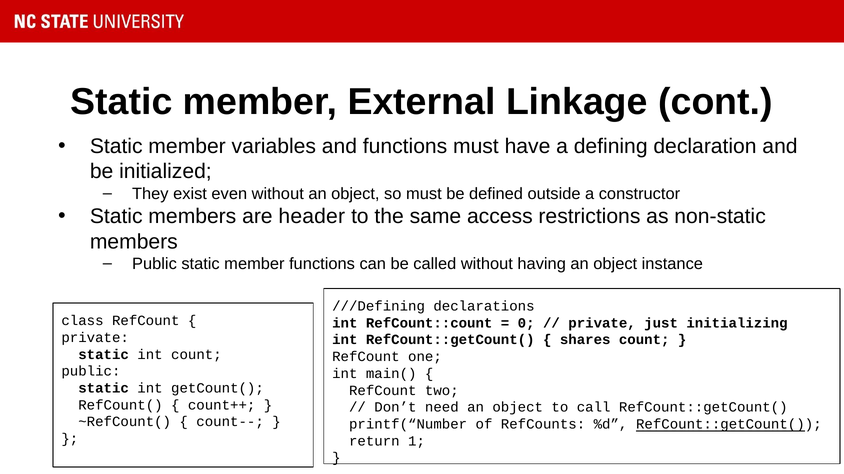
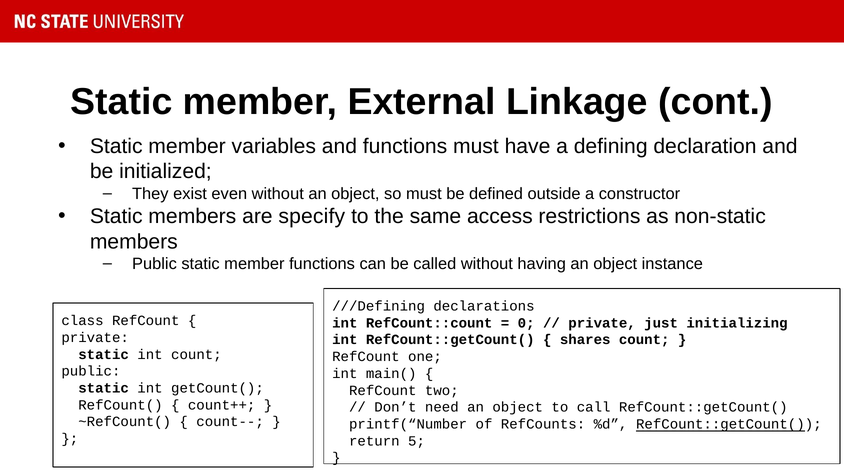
header: header -> specify
1: 1 -> 5
